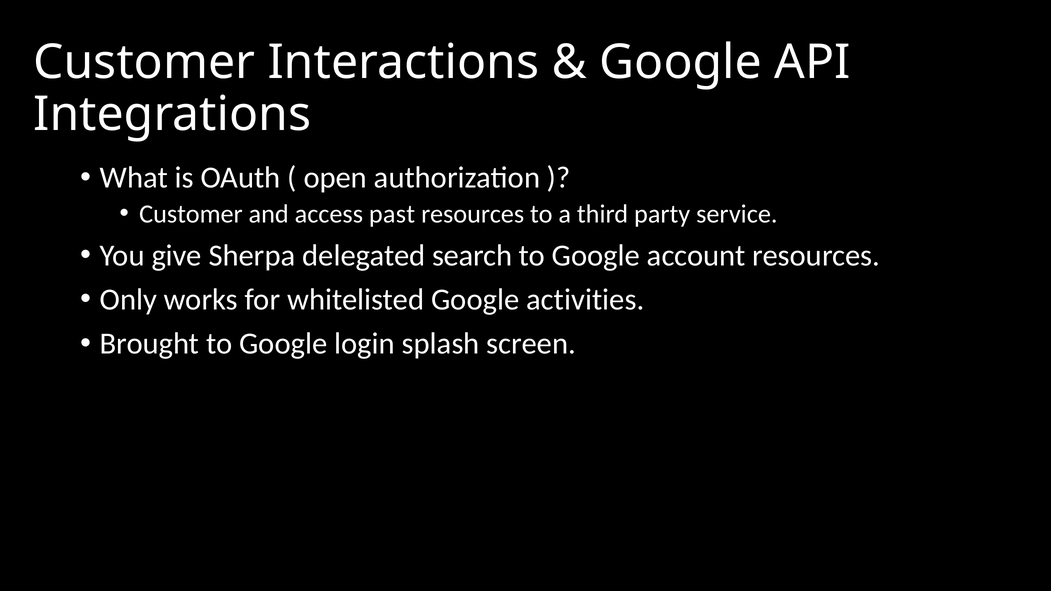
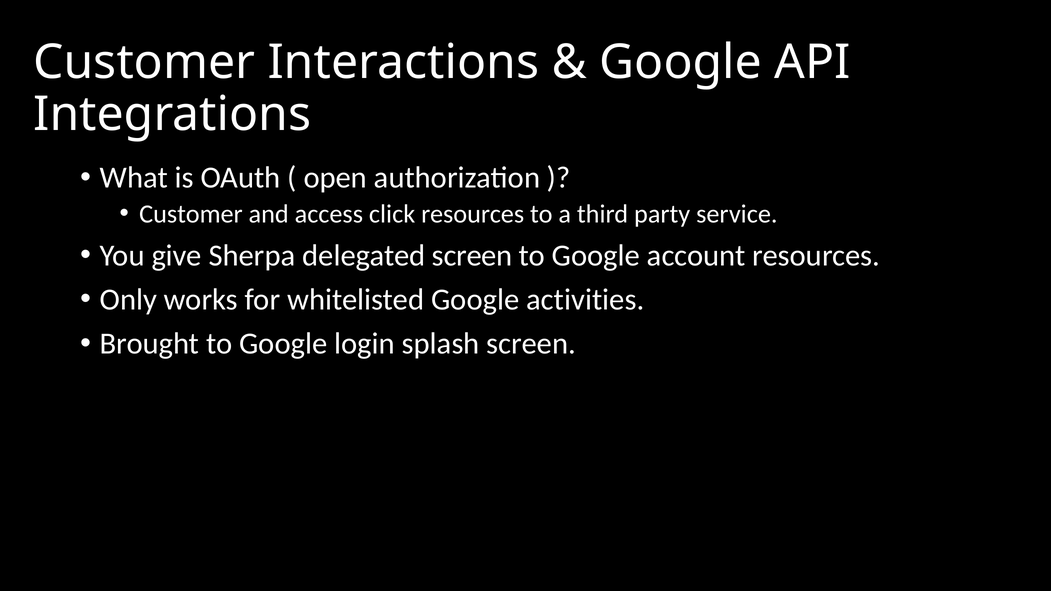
past: past -> click
delegated search: search -> screen
